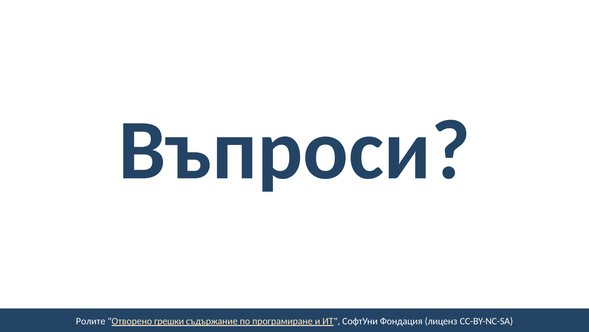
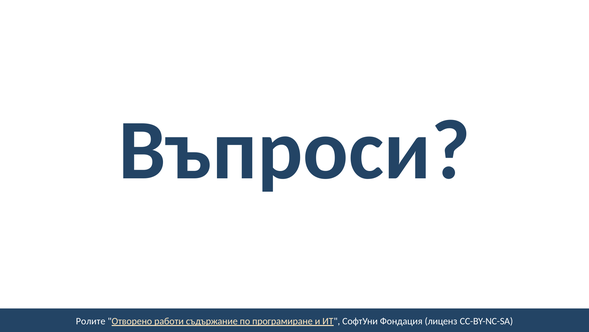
грешки: грешки -> работи
